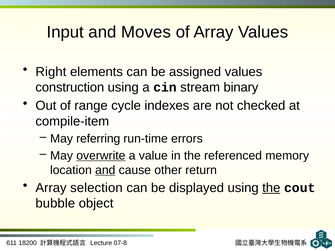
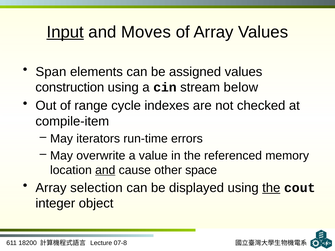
Input underline: none -> present
Right: Right -> Span
binary: binary -> below
referring: referring -> iterators
overwrite underline: present -> none
return: return -> space
bubble: bubble -> integer
